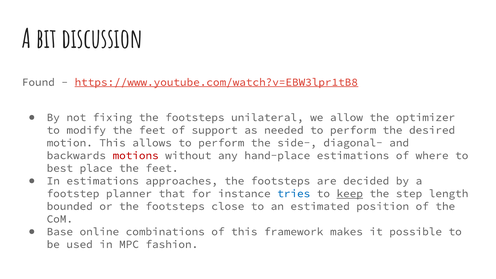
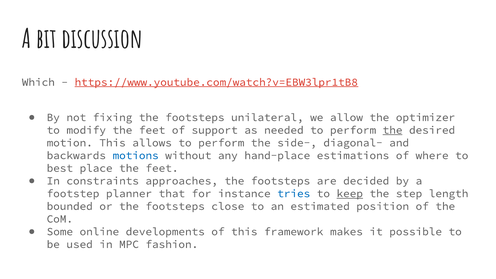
Found: Found -> Which
the at (393, 130) underline: none -> present
motions colour: red -> blue
In estimations: estimations -> constraints
Base: Base -> Some
combinations: combinations -> developments
